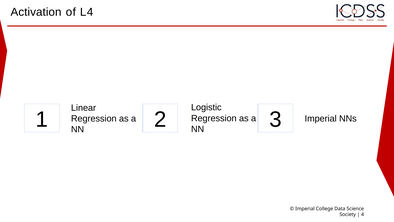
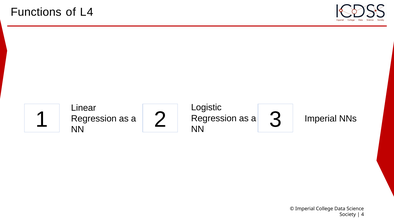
Activation: Activation -> Functions
